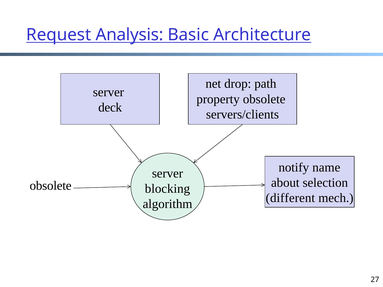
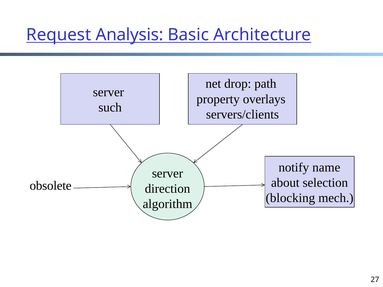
property obsolete: obsolete -> overlays
deck: deck -> such
blocking: blocking -> direction
different: different -> blocking
